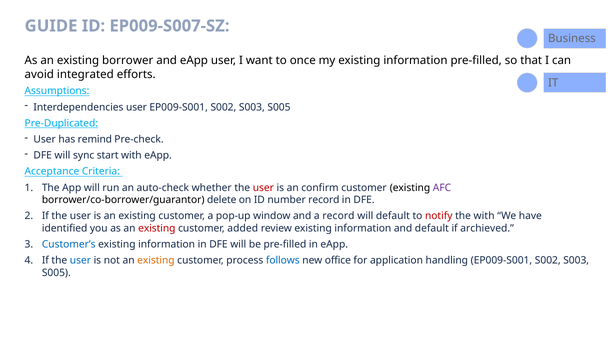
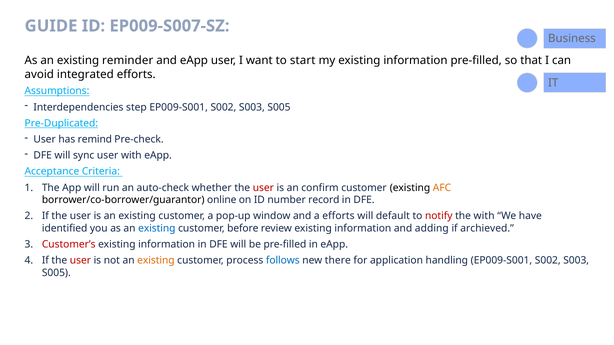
borrower: borrower -> reminder
once: once -> start
Interdependencies user: user -> step
sync start: start -> user
AFC colour: purple -> orange
delete: delete -> online
a record: record -> efforts
existing at (157, 229) colour: red -> blue
added: added -> before
and default: default -> adding
Customer’s colour: blue -> red
user at (80, 261) colour: blue -> red
office: office -> there
